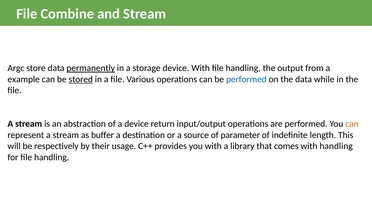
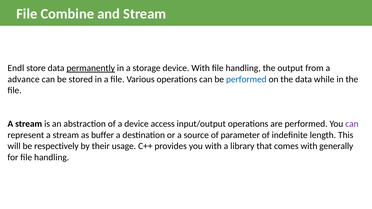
Argc: Argc -> Endl
example: example -> advance
stored underline: present -> none
return: return -> access
can at (352, 124) colour: orange -> purple
with handling: handling -> generally
